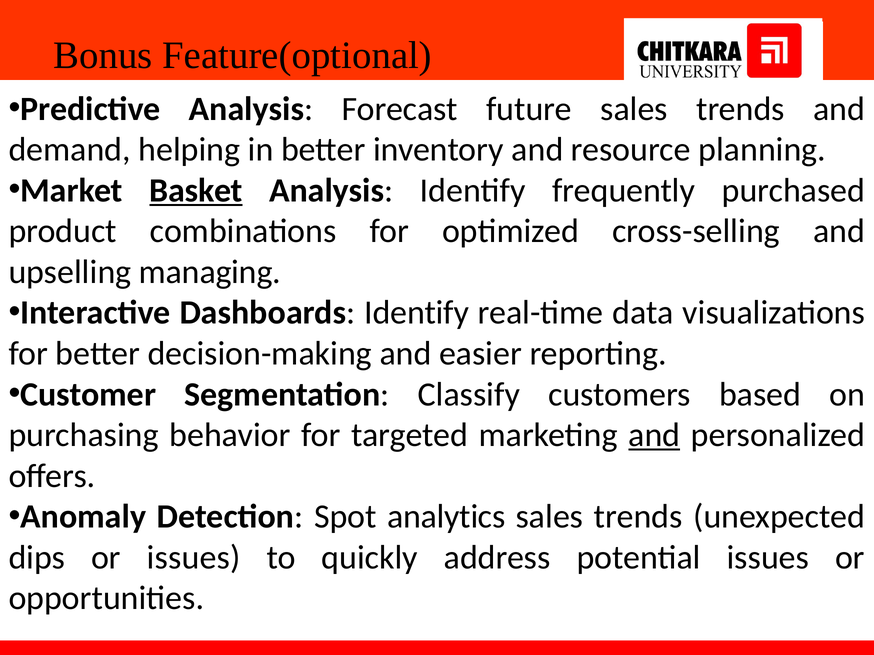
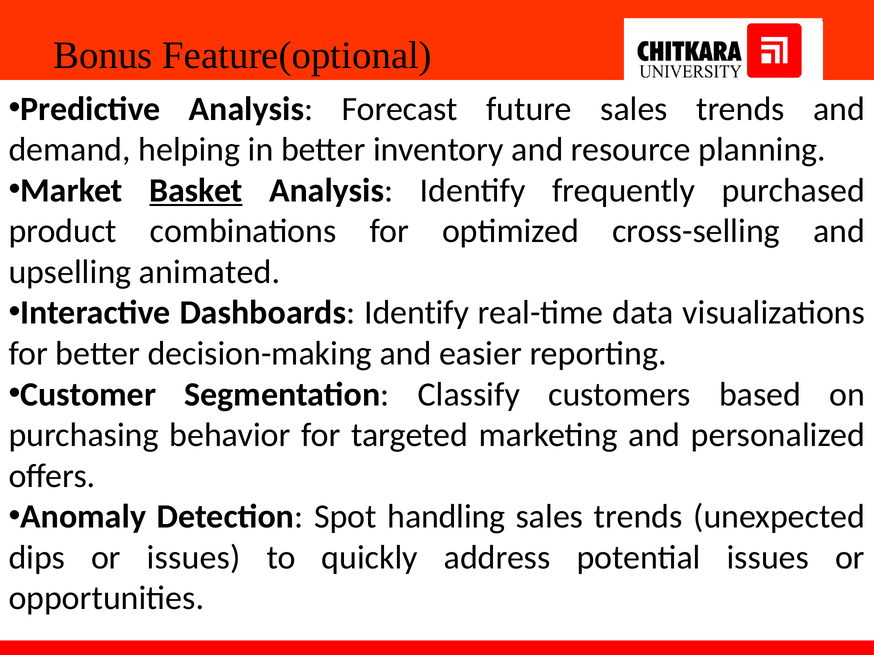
managing: managing -> animated
and at (654, 435) underline: present -> none
analytics: analytics -> handling
